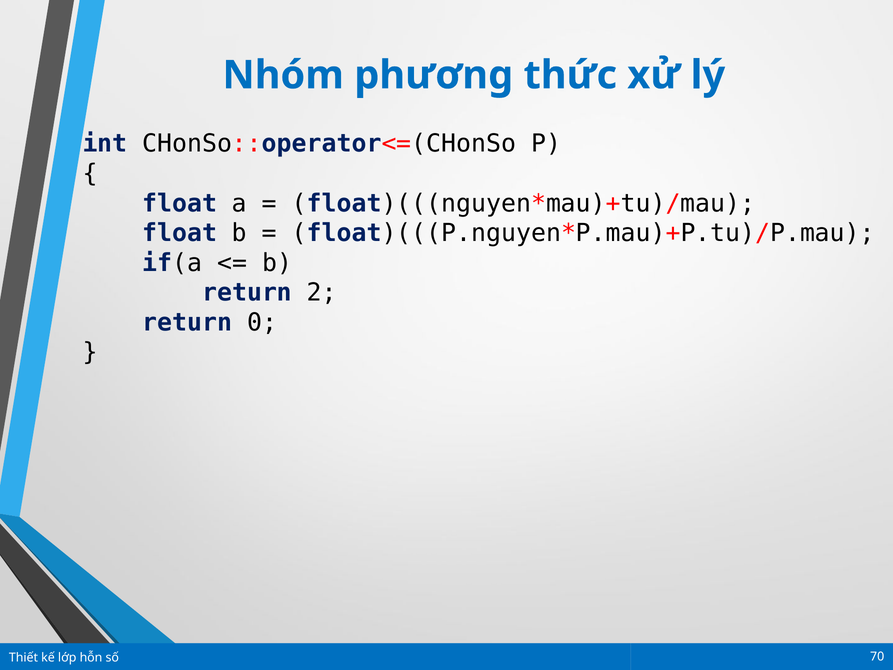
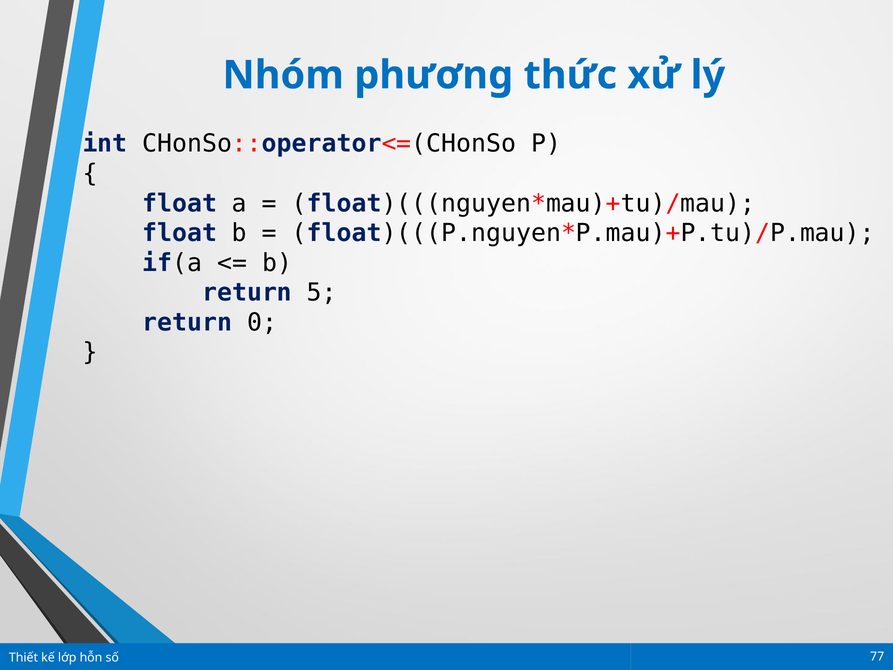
2: 2 -> 5
70: 70 -> 77
